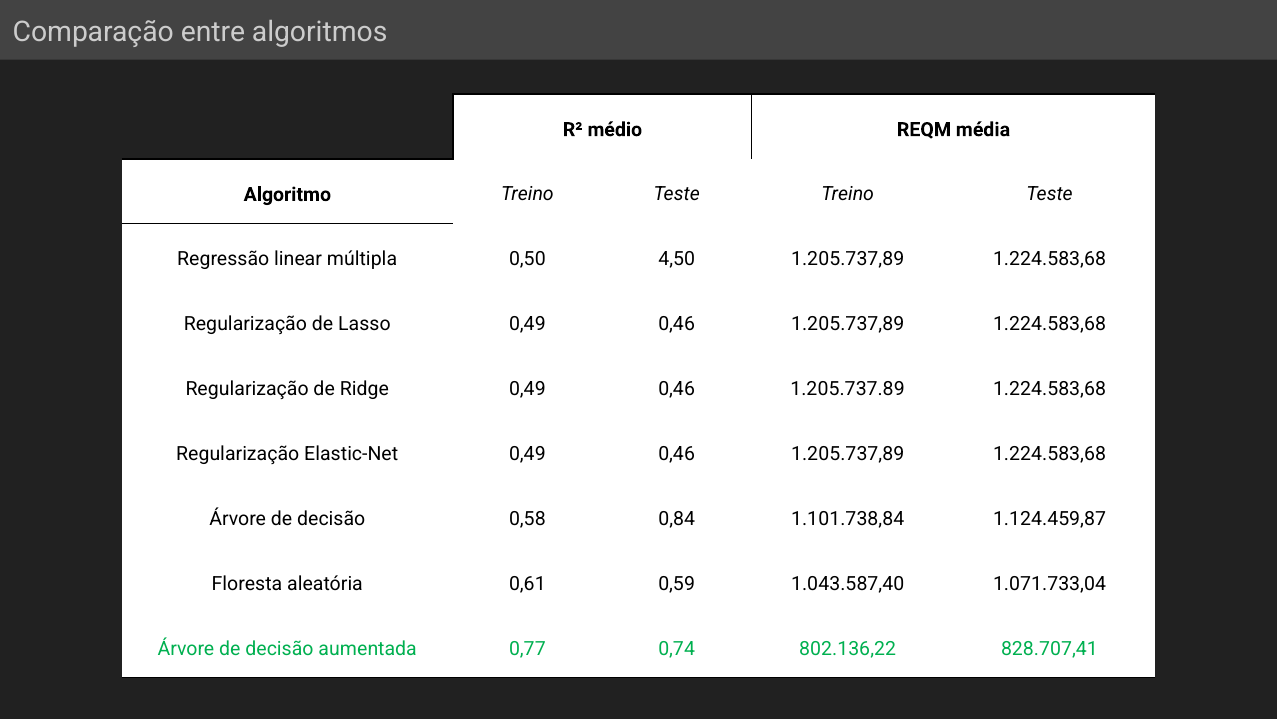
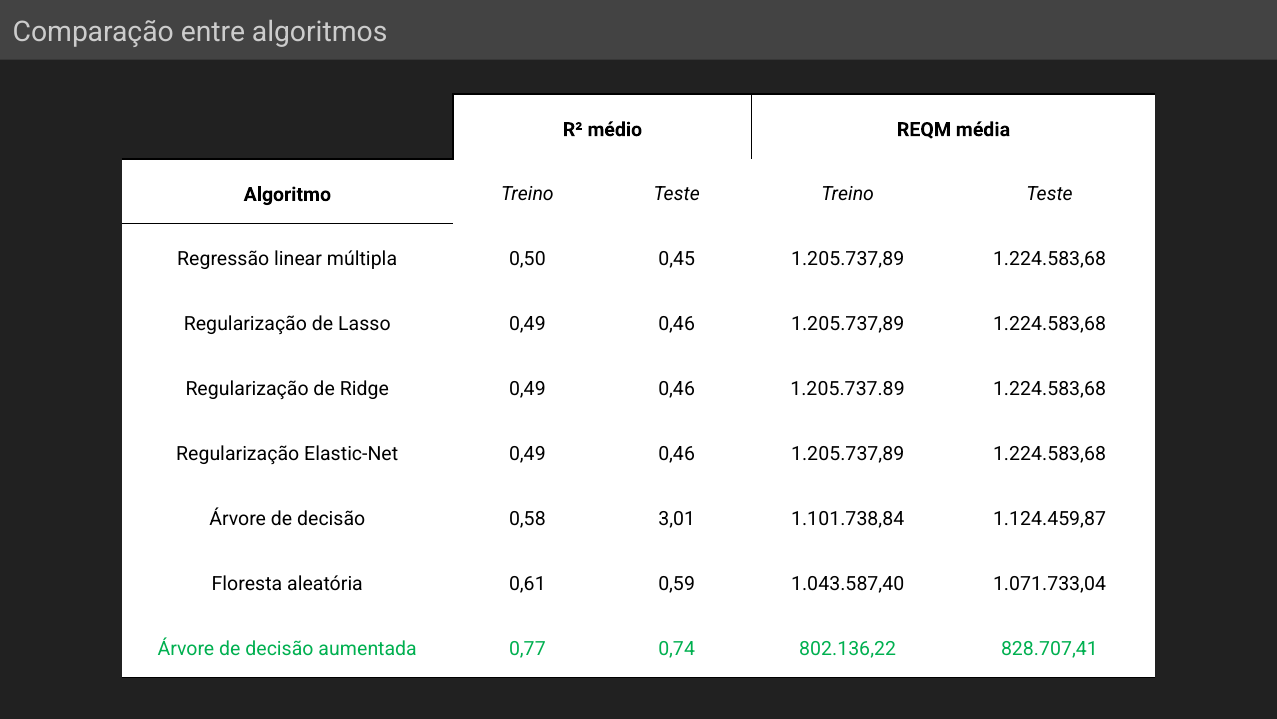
4,50: 4,50 -> 0,45
0,84: 0,84 -> 3,01
